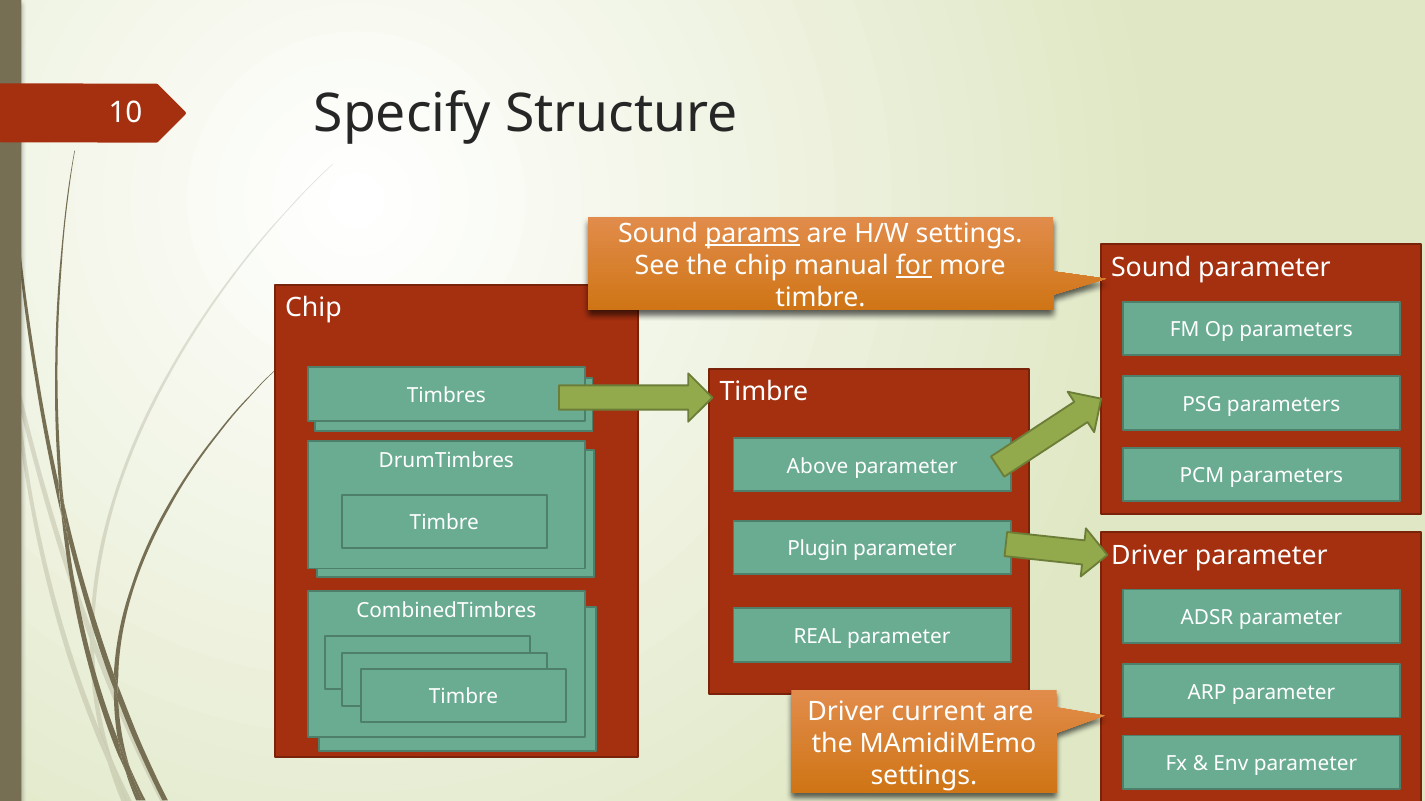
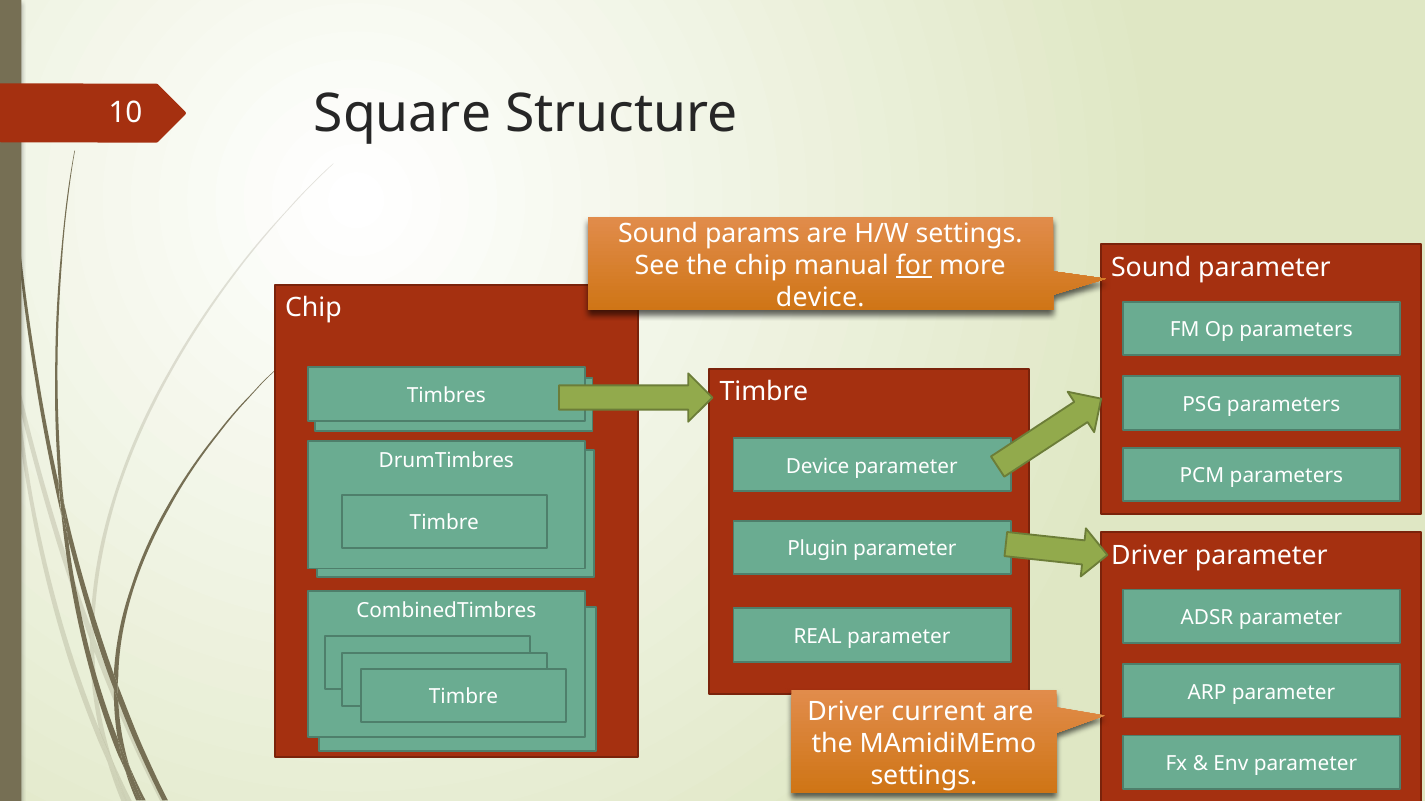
Specify: Specify -> Square
params underline: present -> none
timbre at (820, 298): timbre -> device
Above at (817, 467): Above -> Device
